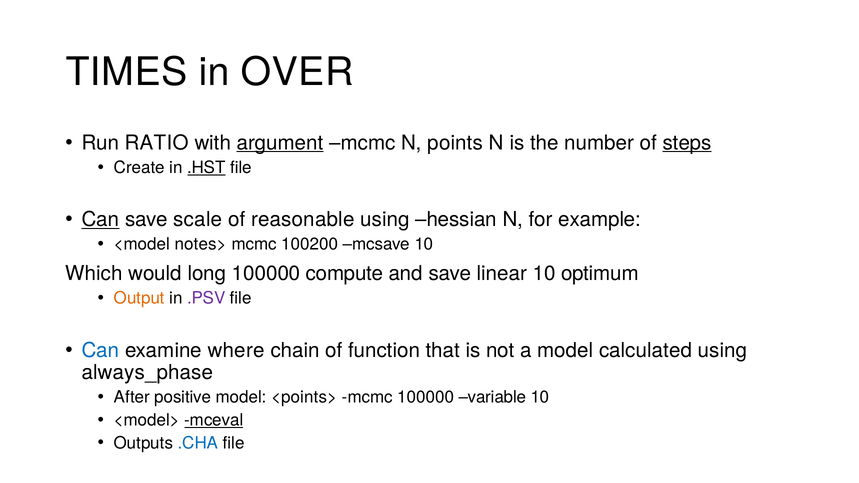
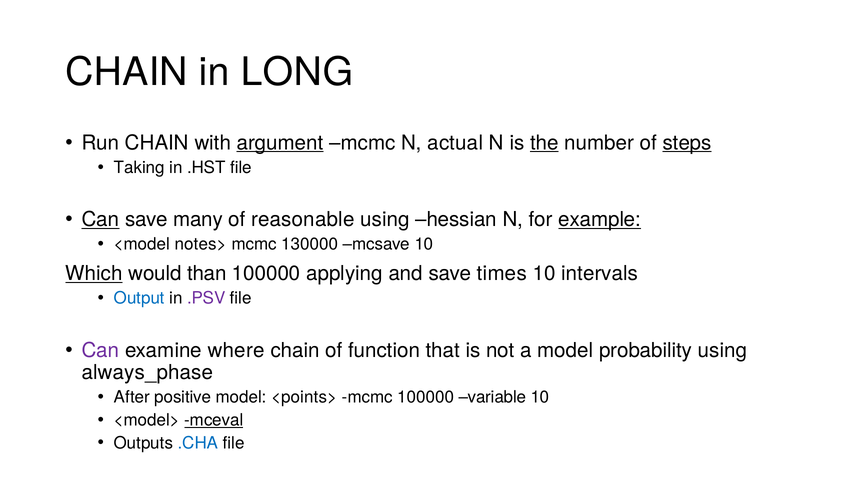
TIMES at (126, 72): TIMES -> CHAIN
OVER: OVER -> LONG
Run RATIO: RATIO -> CHAIN
points: points -> actual
the underline: none -> present
Create: Create -> Taking
.HST underline: present -> none
scale: scale -> many
example underline: none -> present
100200: 100200 -> 130000
Which underline: none -> present
long: long -> than
compute: compute -> applying
linear: linear -> times
optimum: optimum -> intervals
Output colour: orange -> blue
Can at (100, 350) colour: blue -> purple
calculated: calculated -> probability
